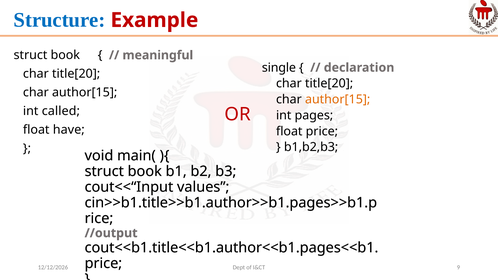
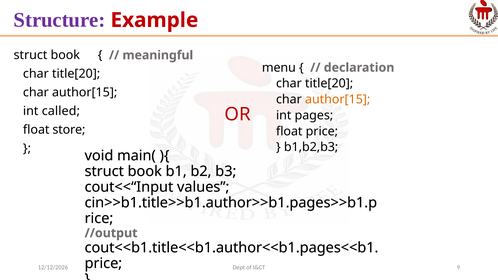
Structure colour: blue -> purple
single: single -> menu
have: have -> store
